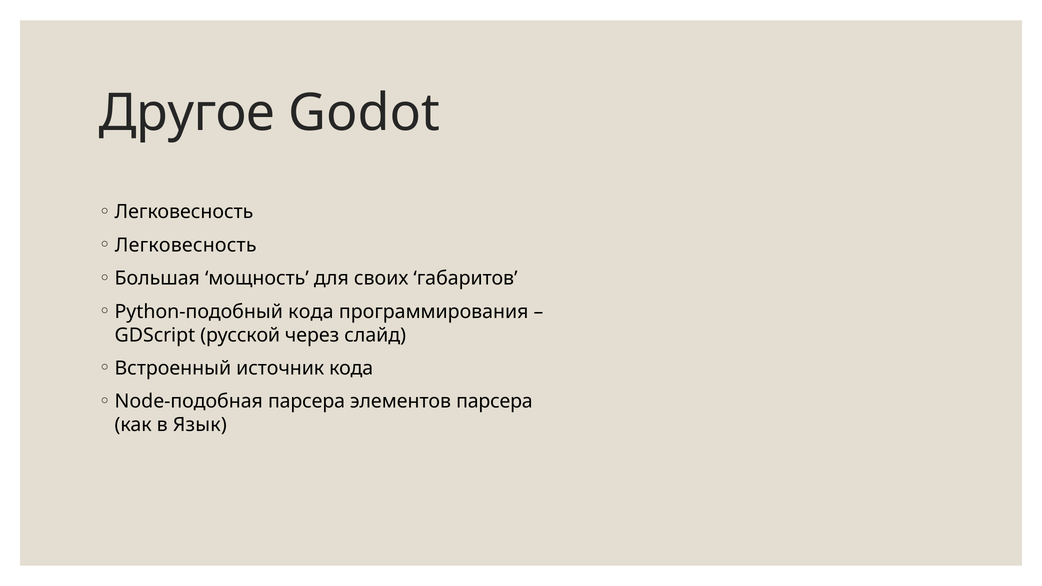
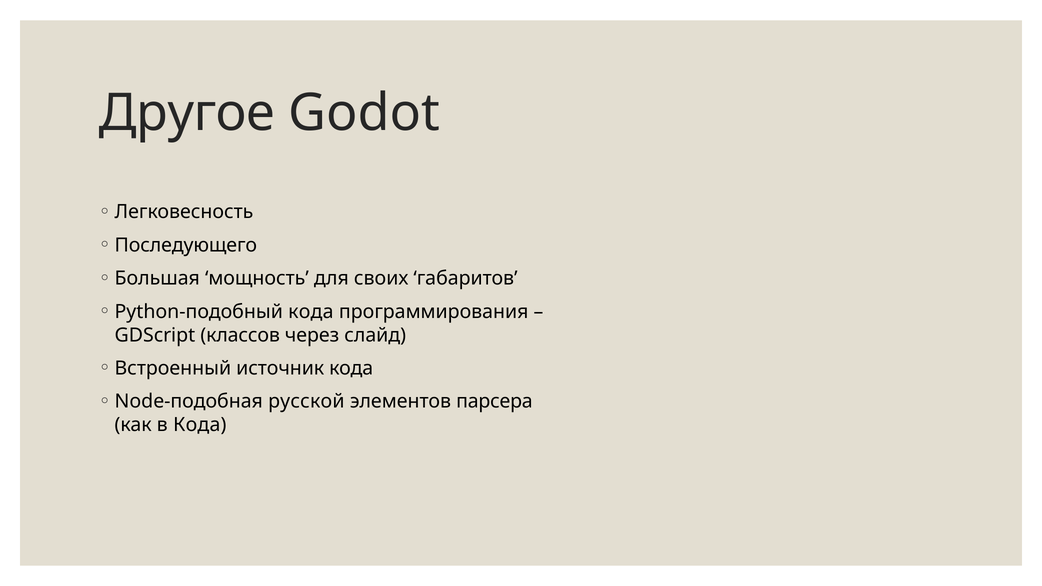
Легковесность at (186, 245): Легковесность -> Последующего
русской: русской -> классов
Node-подобная парсера: парсера -> русской
в Язык: Язык -> Кода
